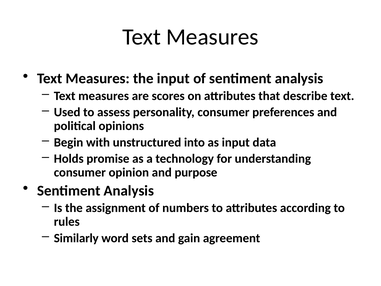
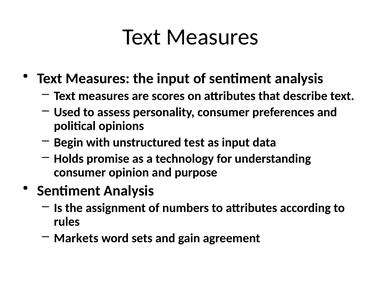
into: into -> test
Similarly: Similarly -> Markets
